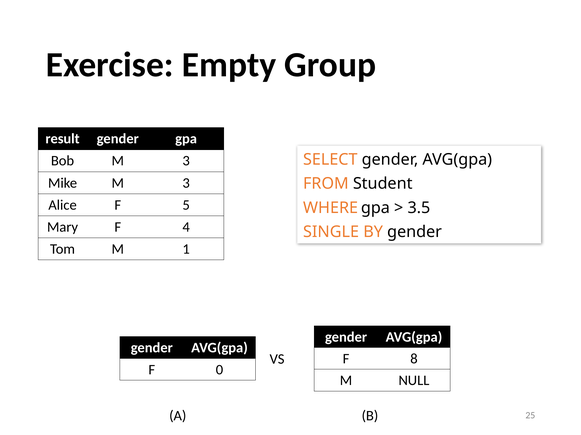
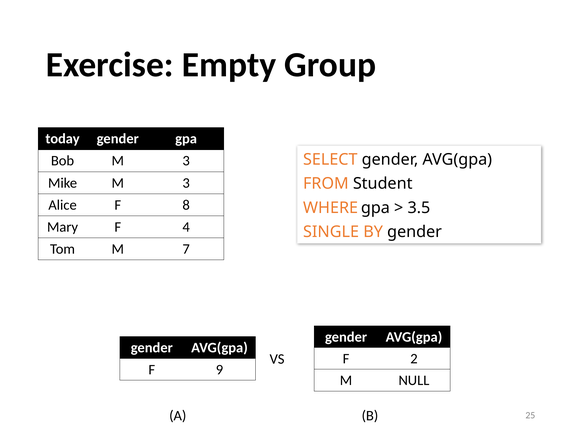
result: result -> today
5: 5 -> 8
1: 1 -> 7
8: 8 -> 2
0: 0 -> 9
